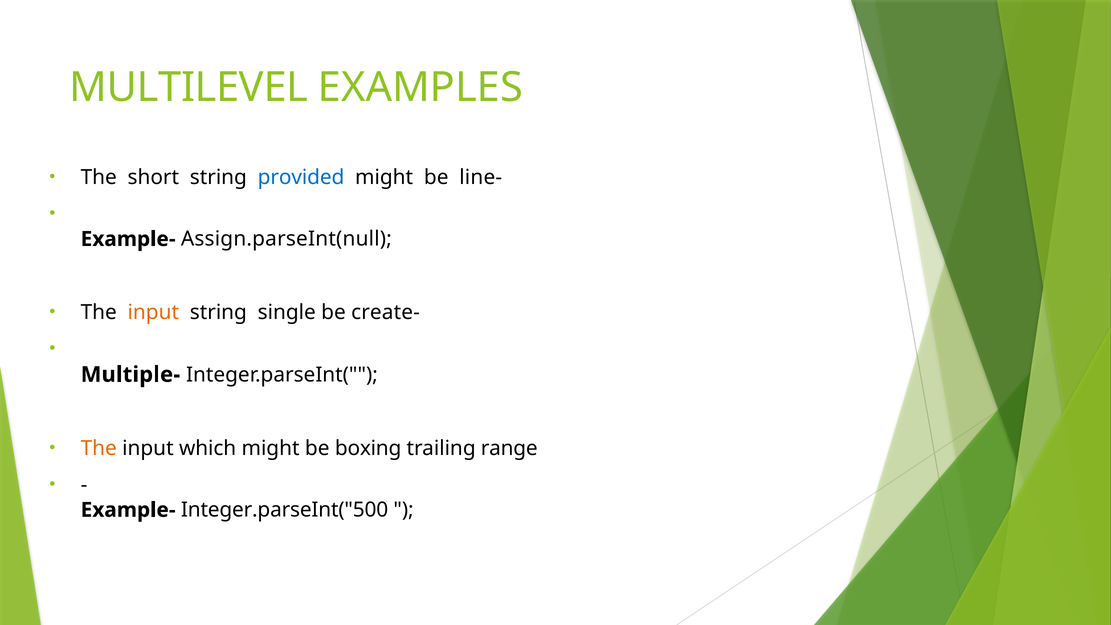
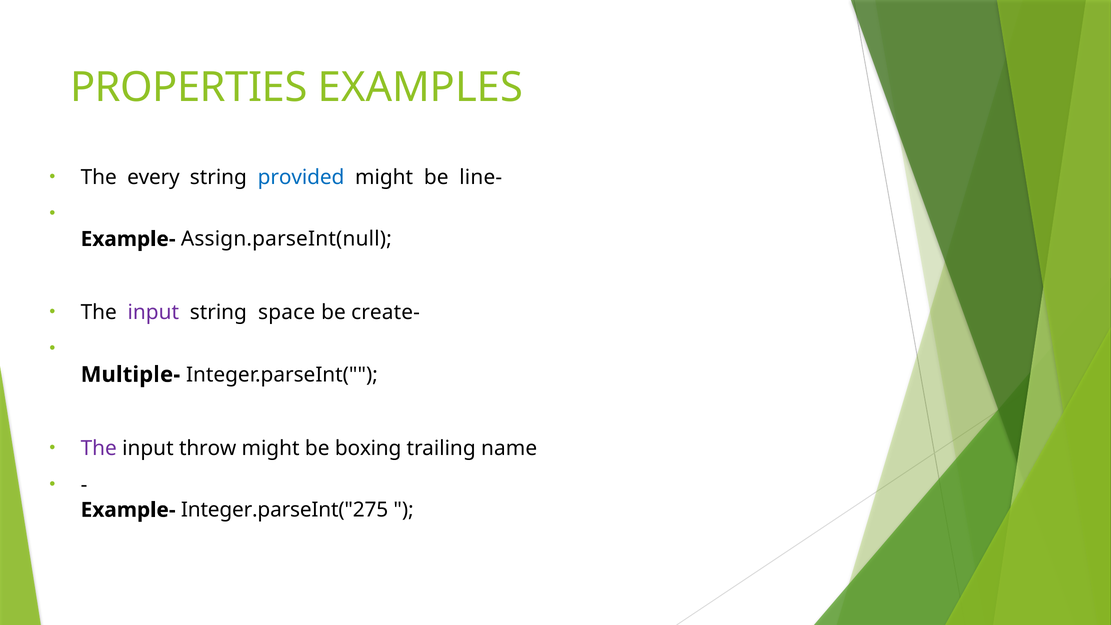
MULTILEVEL: MULTILEVEL -> PROPERTIES
short: short -> every
input at (153, 312) colour: orange -> purple
single: single -> space
The at (99, 448) colour: orange -> purple
which: which -> throw
range: range -> name
Integer.parseInt("500: Integer.parseInt("500 -> Integer.parseInt("275
